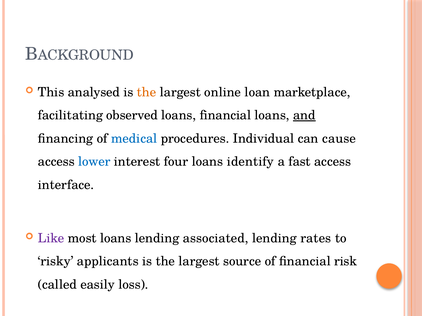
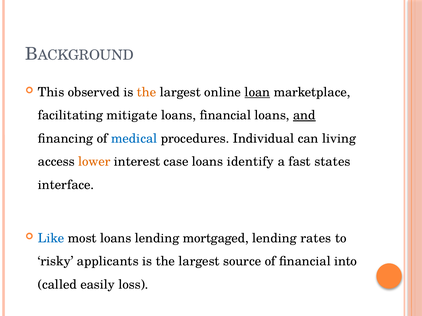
analysed: analysed -> observed
loan underline: none -> present
observed: observed -> mitigate
cause: cause -> living
lower colour: blue -> orange
four: four -> case
fast access: access -> states
Like colour: purple -> blue
associated: associated -> mortgaged
risk: risk -> into
